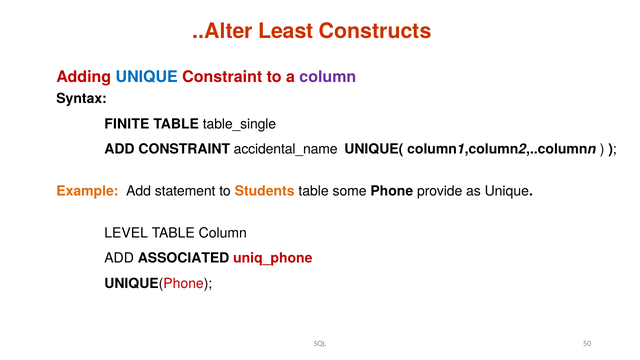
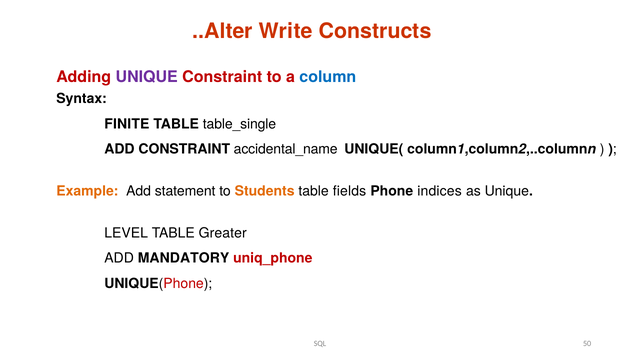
Least: Least -> Write
UNIQUE at (147, 77) colour: blue -> purple
column at (328, 77) colour: purple -> blue
some: some -> fields
provide: provide -> indices
TABLE Column: Column -> Greater
ASSOCIATED: ASSOCIATED -> MANDATORY
